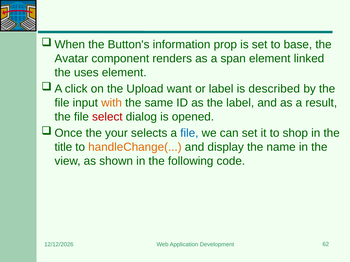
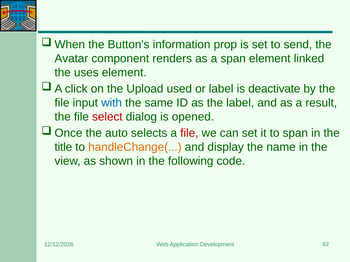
base: base -> send
want: want -> used
described: described -> deactivate
with colour: orange -> blue
your: your -> auto
file at (189, 133) colour: blue -> red
to shop: shop -> span
